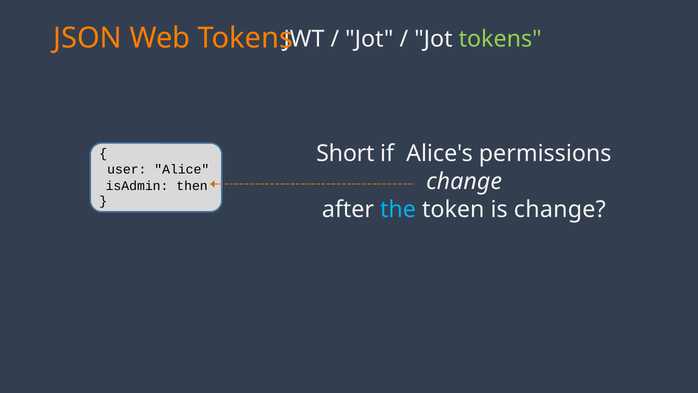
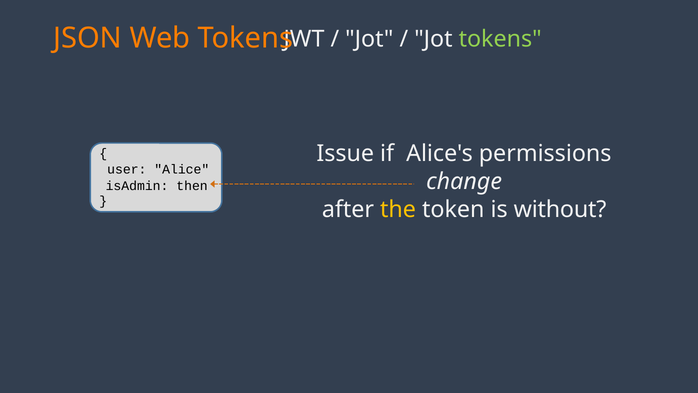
Short: Short -> Issue
the colour: light blue -> yellow
is change: change -> without
